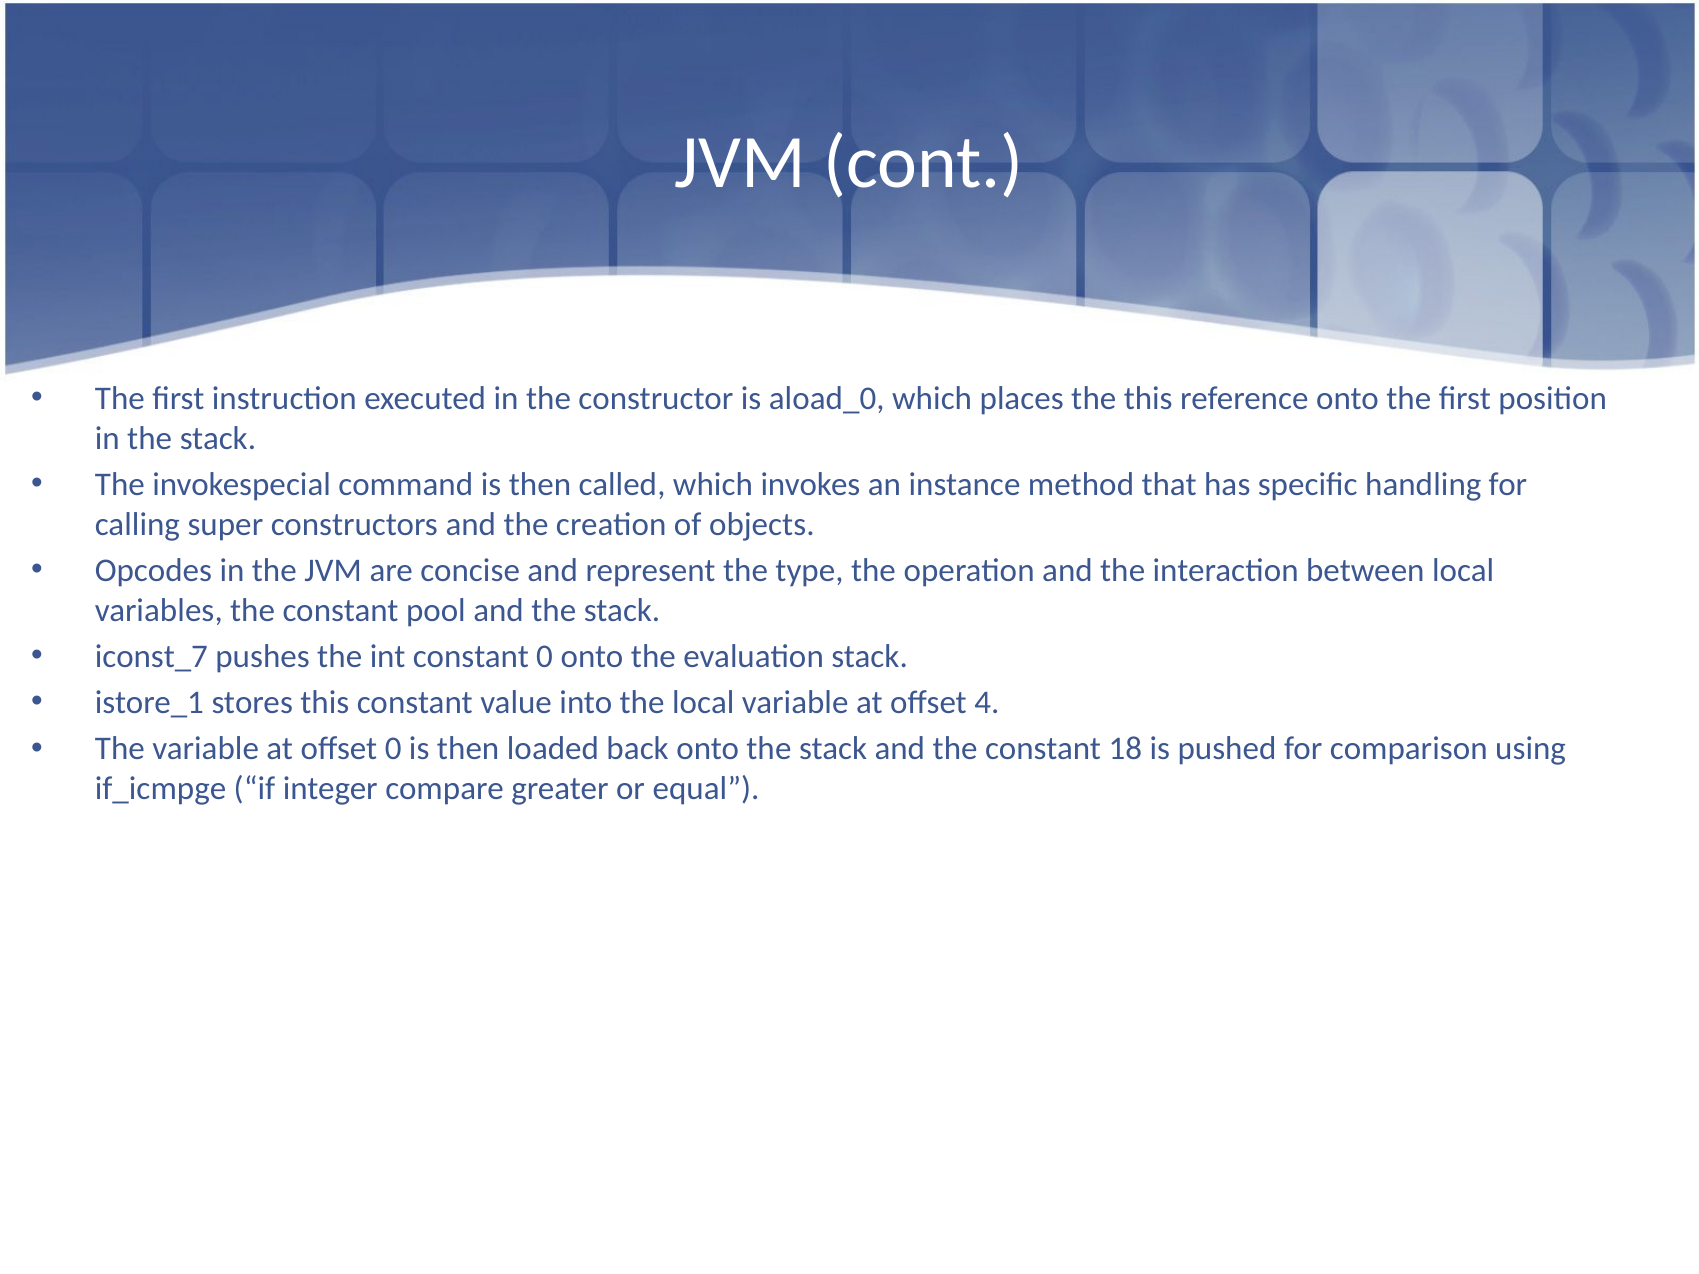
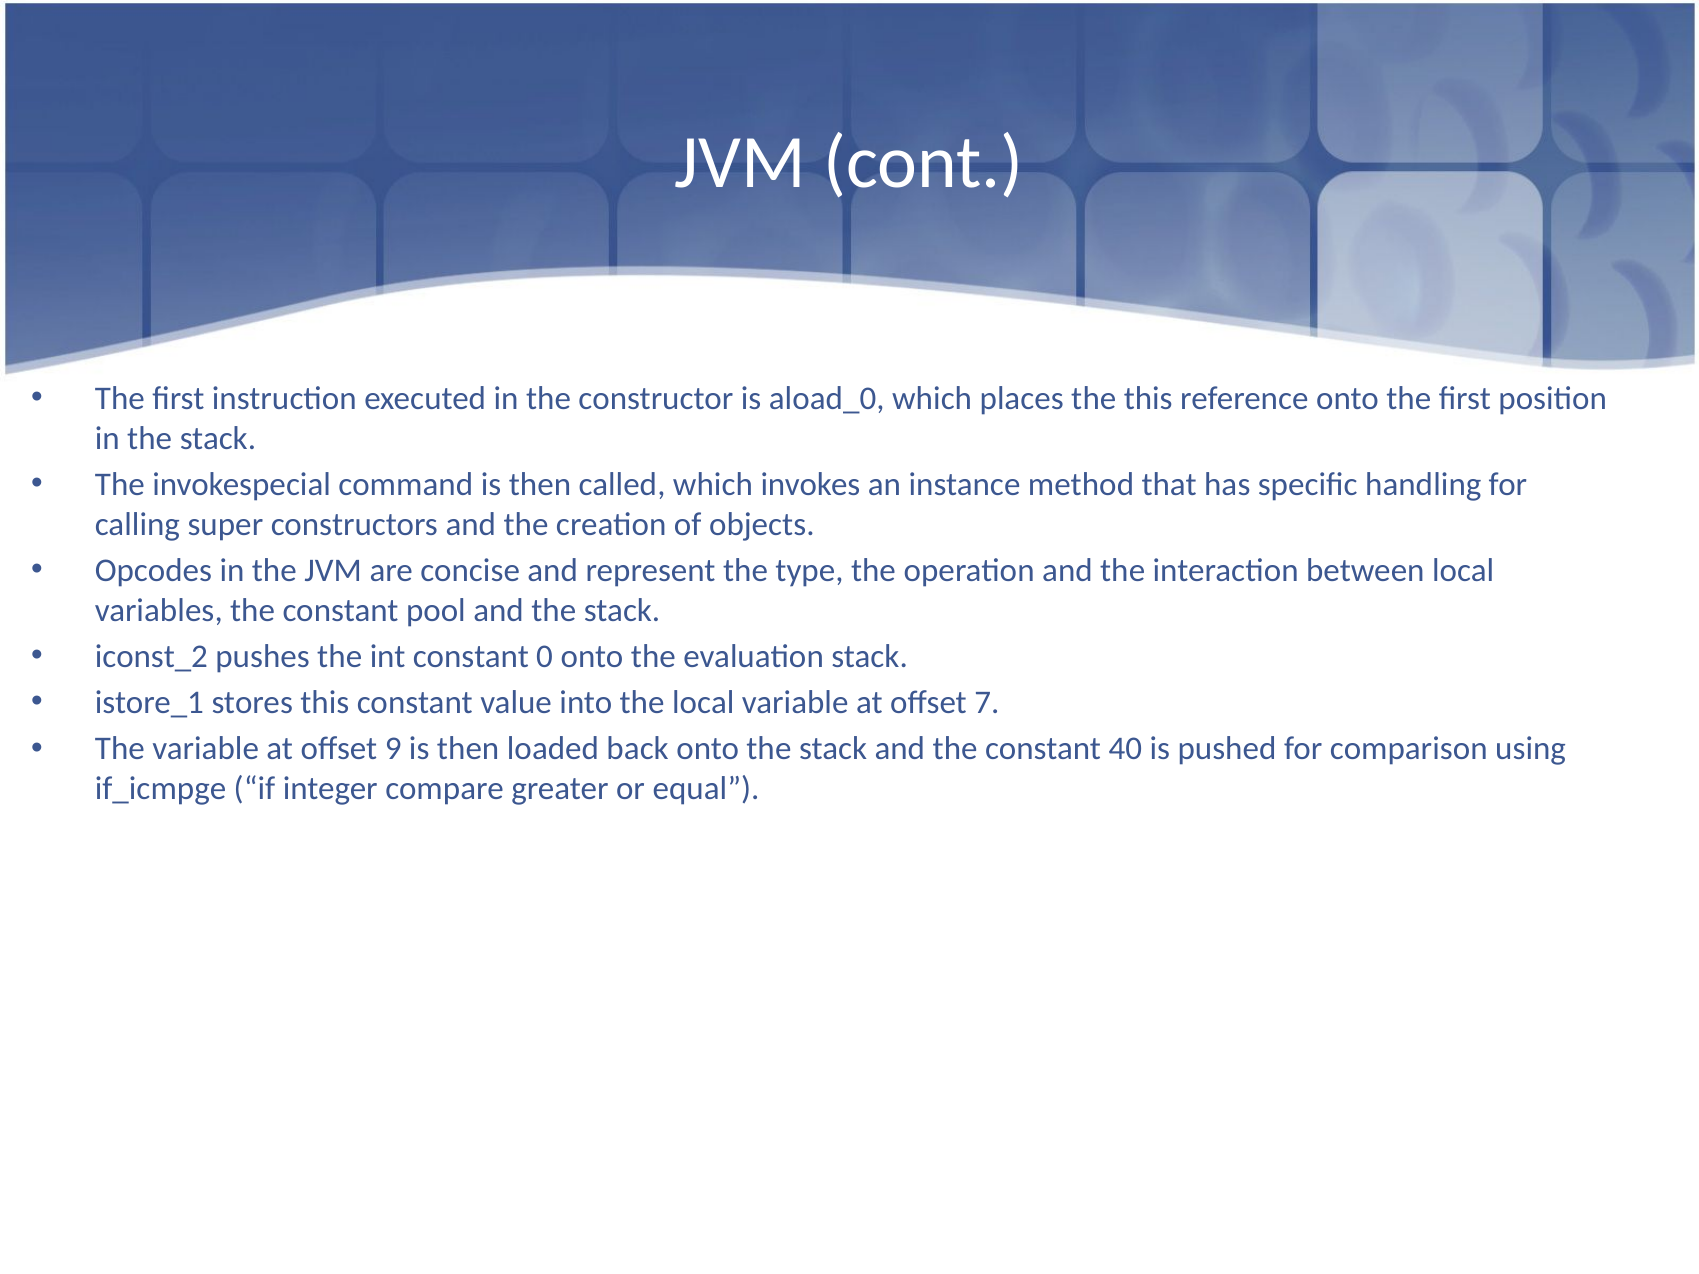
iconst_7: iconst_7 -> iconst_2
4: 4 -> 7
offset 0: 0 -> 9
18: 18 -> 40
